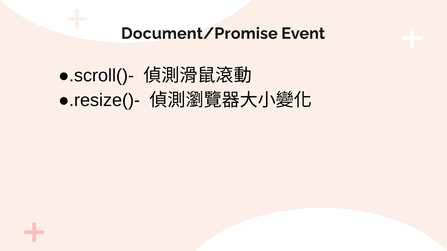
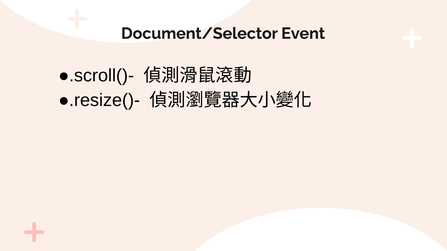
Document/Promise: Document/Promise -> Document/Selector
